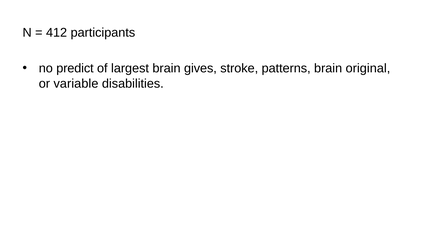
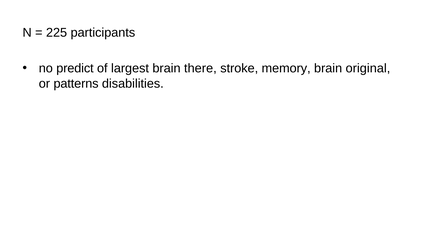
412: 412 -> 225
gives: gives -> there
patterns: patterns -> memory
variable: variable -> patterns
